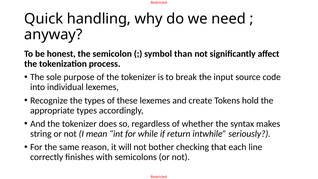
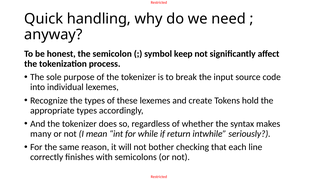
than: than -> keep
string: string -> many
